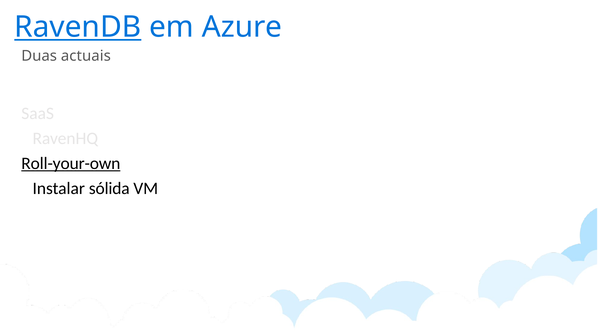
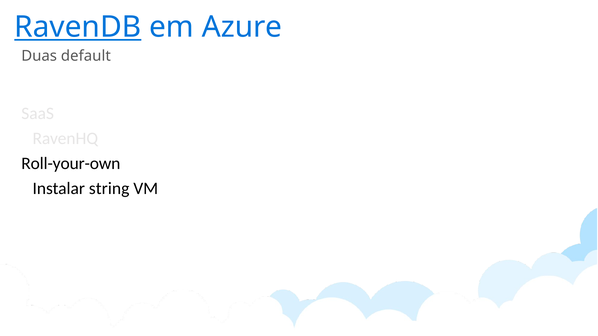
actuais: actuais -> default
Roll-your-own underline: present -> none
sólida: sólida -> string
